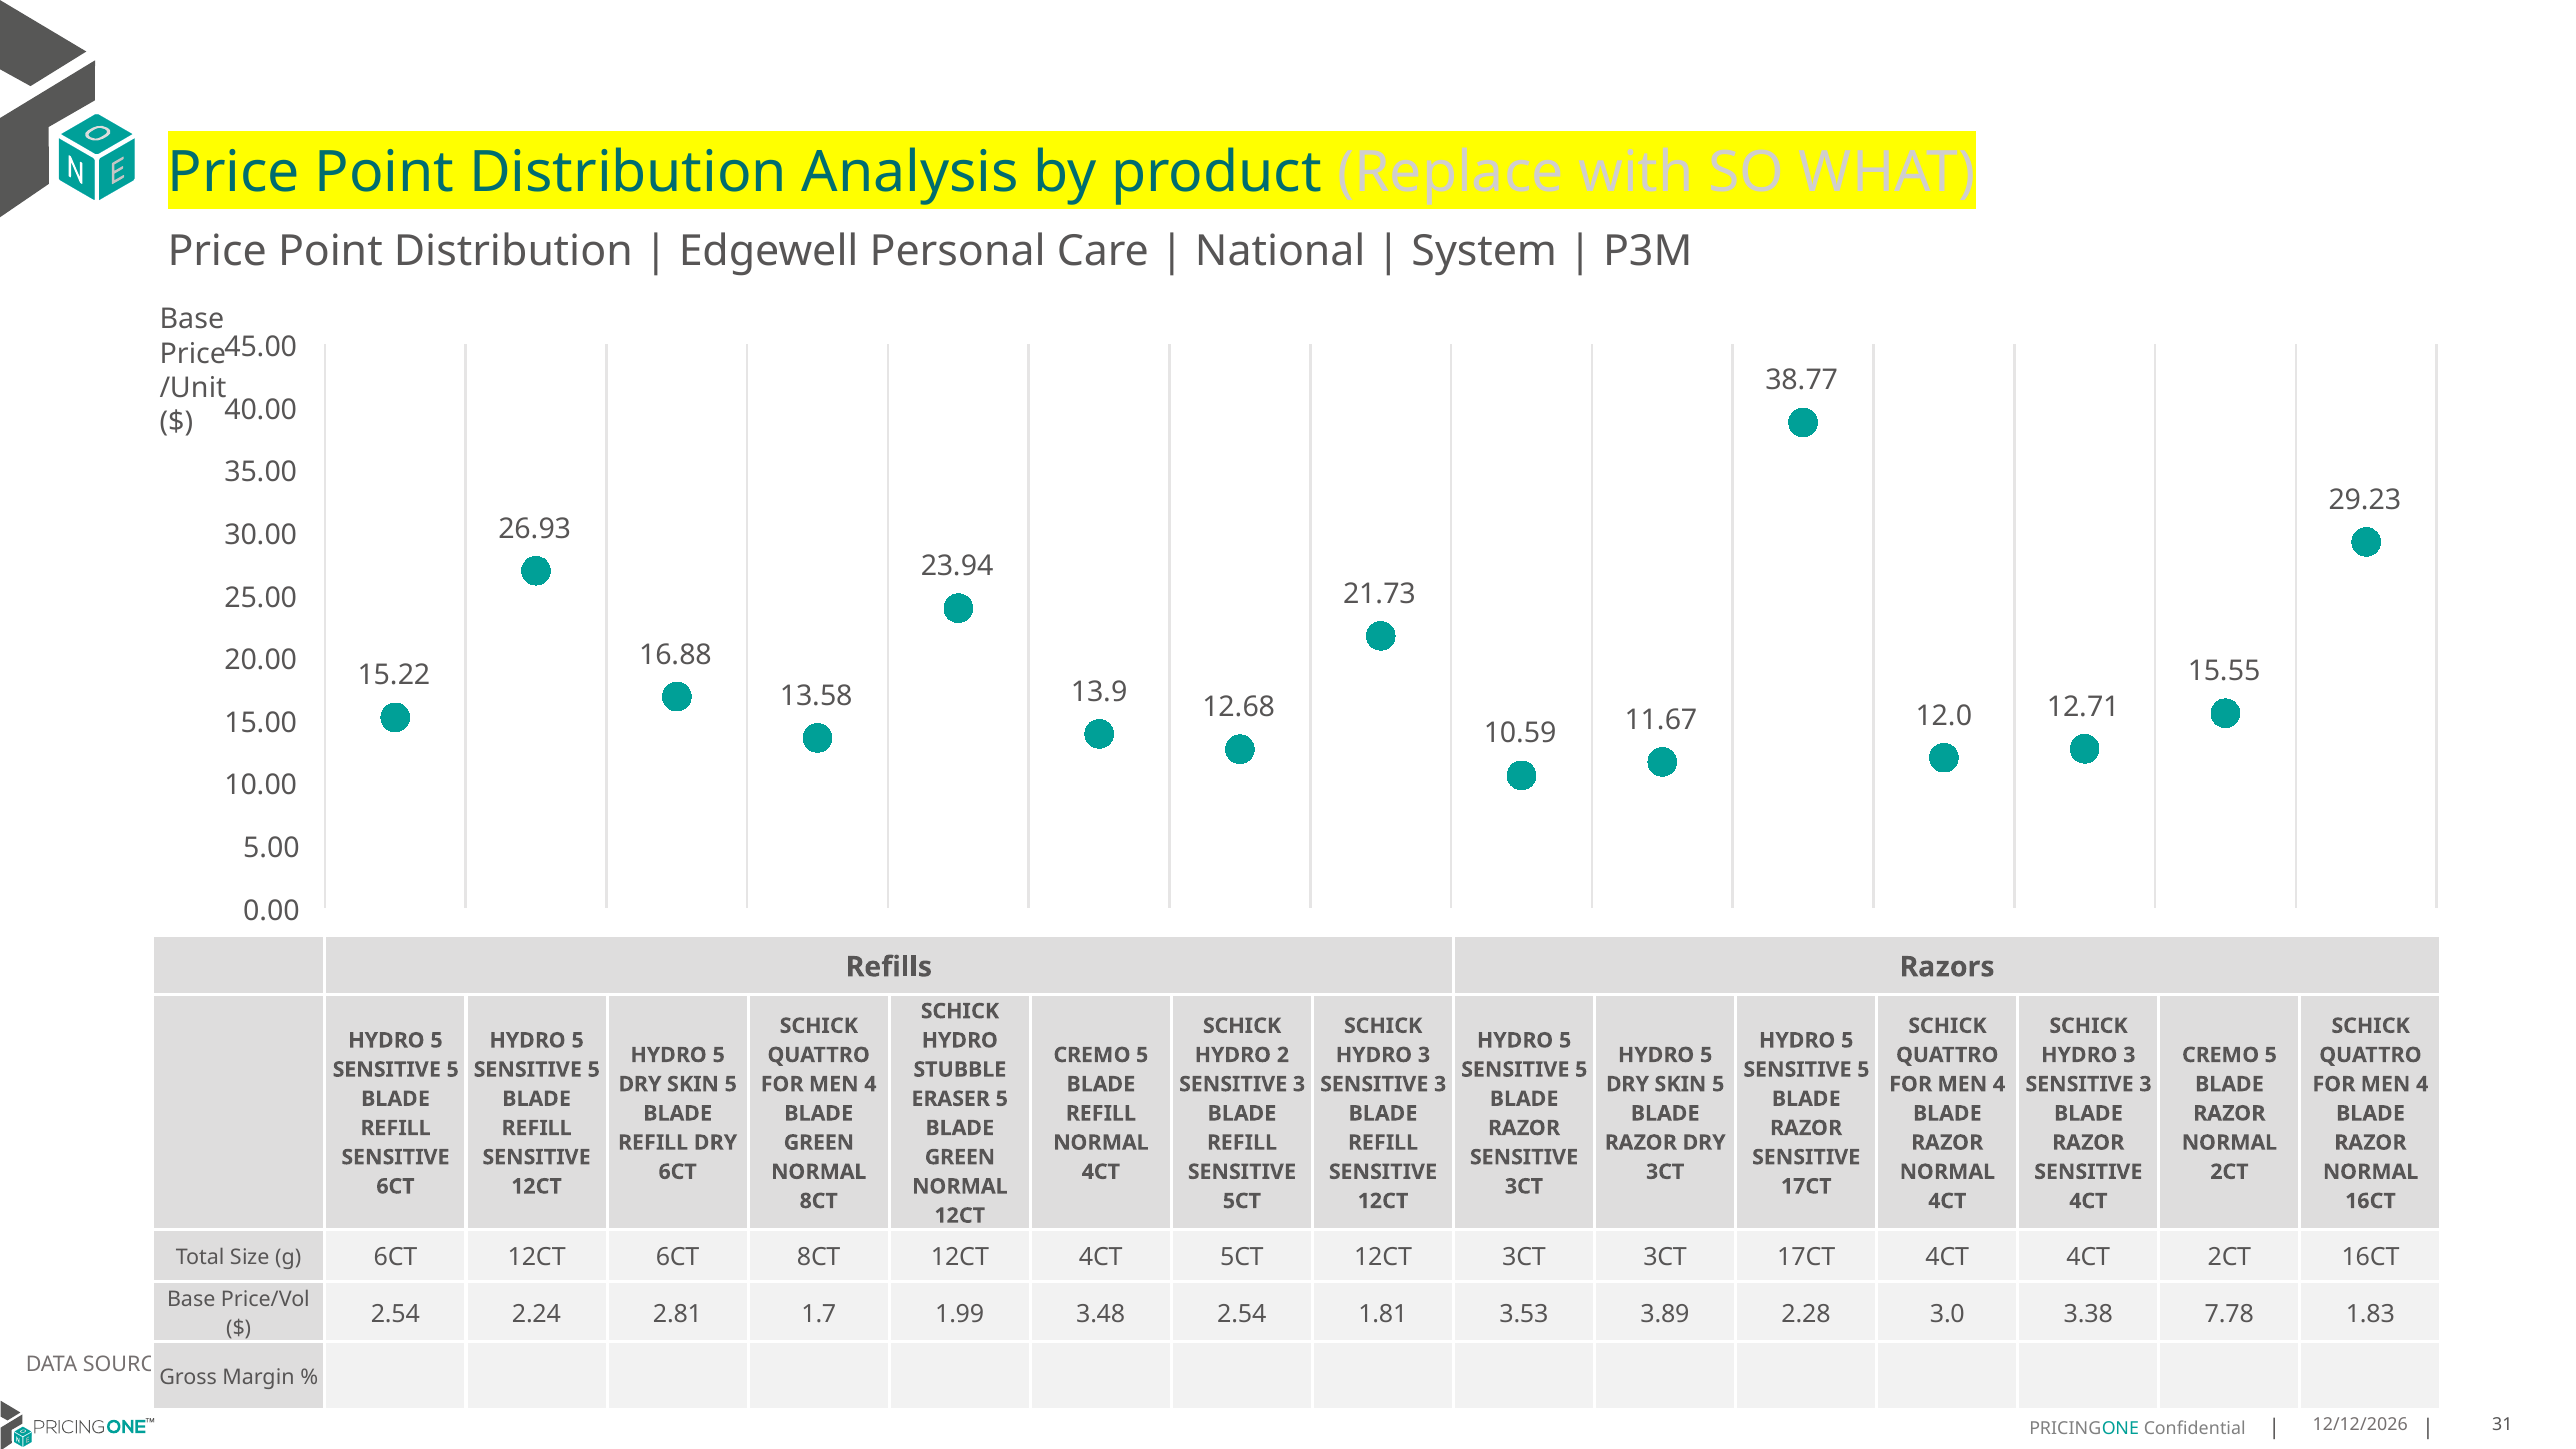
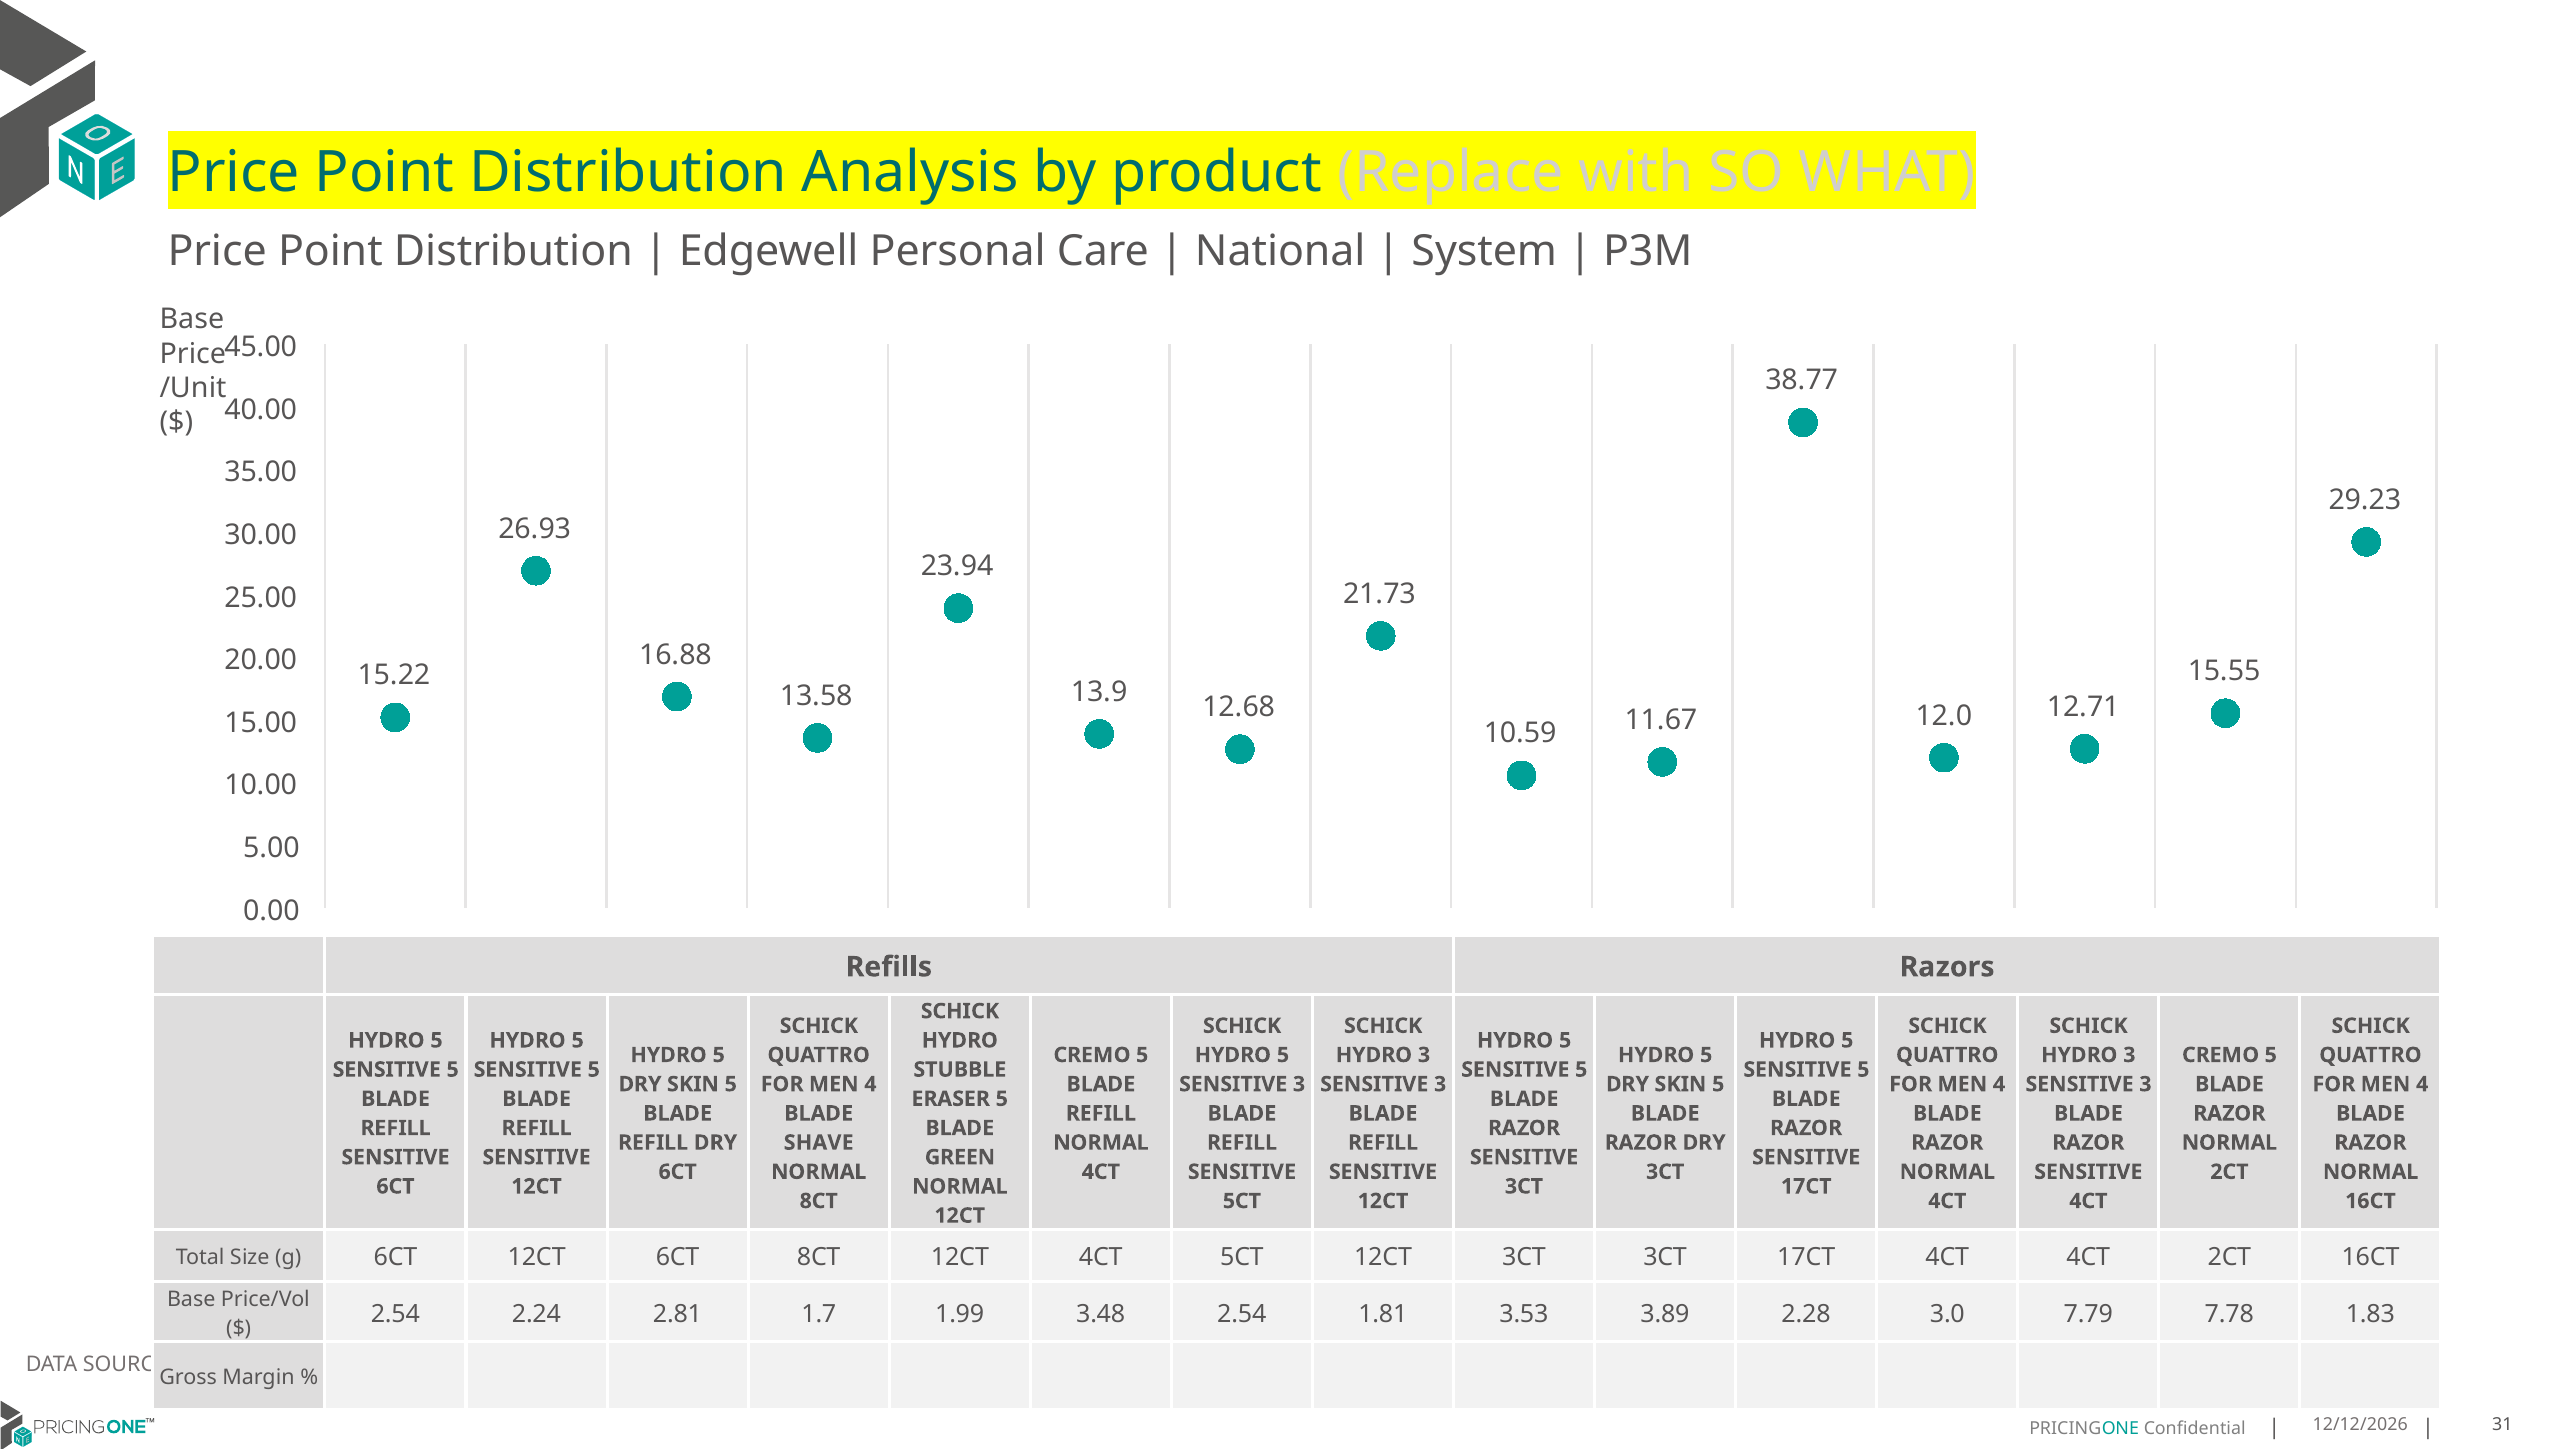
2 at (1283, 1055): 2 -> 5
GREEN at (819, 1143): GREEN -> SHAVE
3.38: 3.38 -> 7.79
